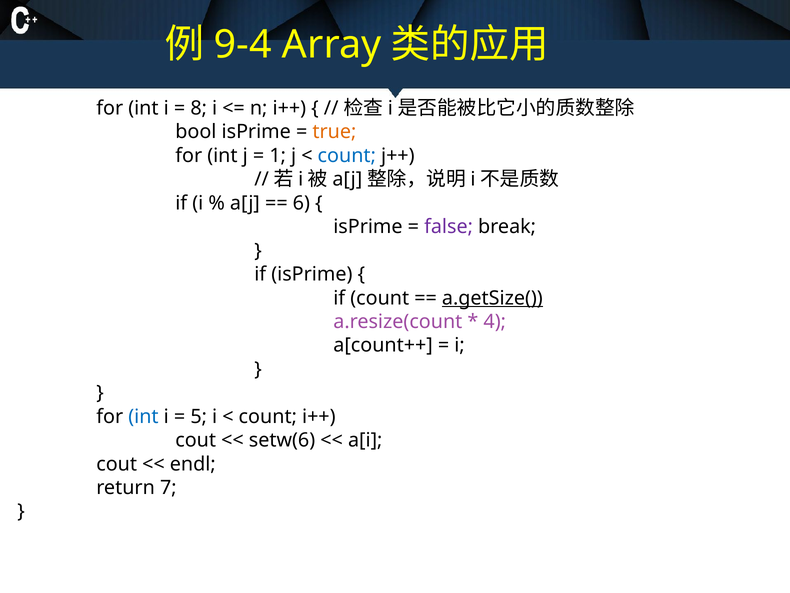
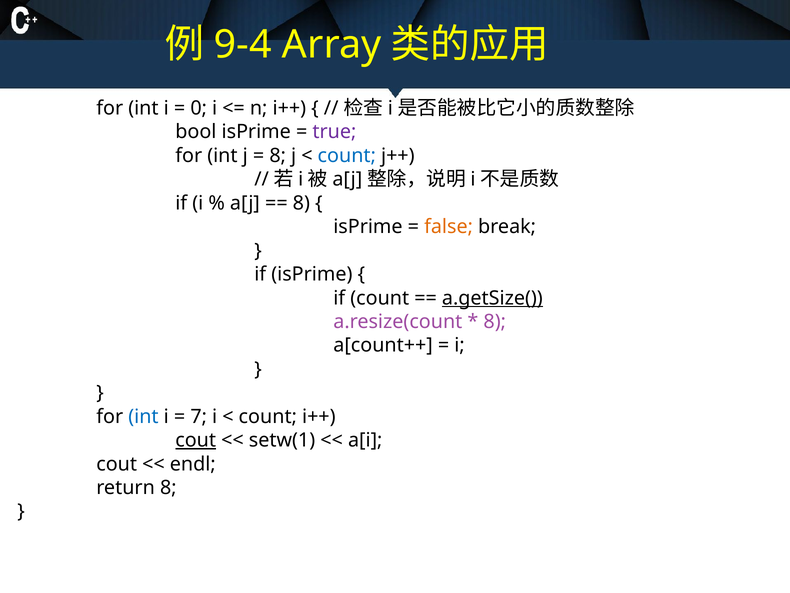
8: 8 -> 0
true colour: orange -> purple
1 at (278, 156): 1 -> 8
6 at (301, 203): 6 -> 8
false colour: purple -> orange
4 at (495, 321): 4 -> 8
5: 5 -> 7
cout at (196, 440) underline: none -> present
setw(6: setw(6 -> setw(1
return 7: 7 -> 8
